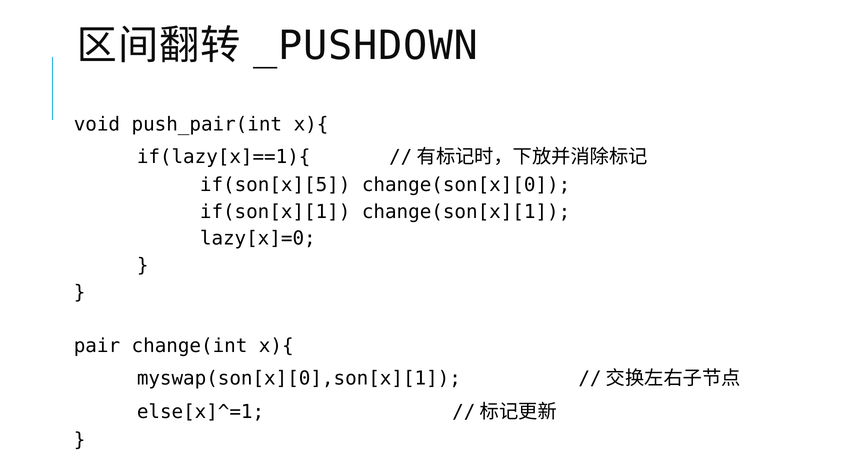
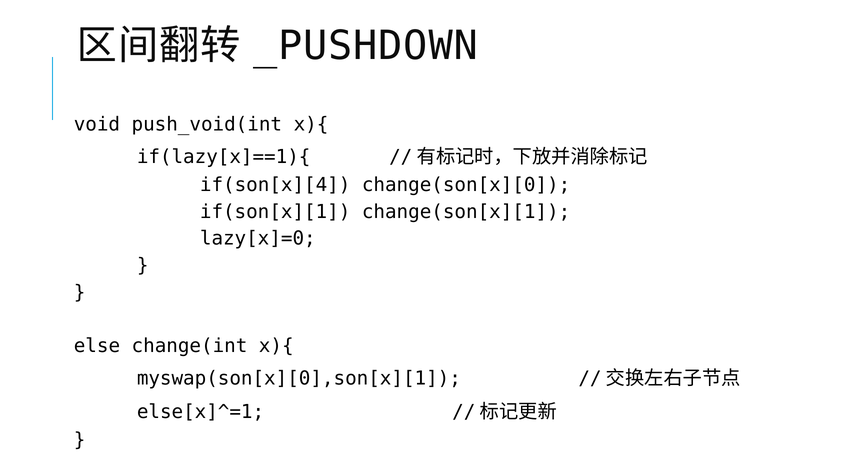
push_pair(int: push_pair(int -> push_void(int
if(son[x][5: if(son[x][5 -> if(son[x][4
pair: pair -> else
